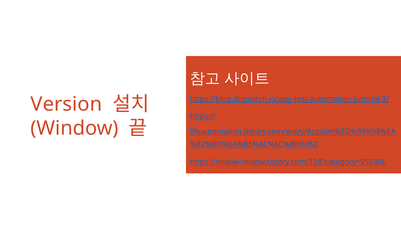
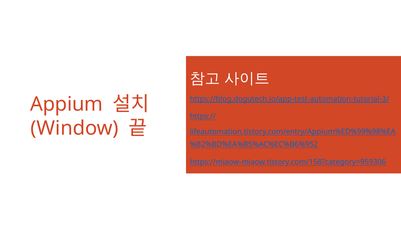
Version: Version -> Appium
